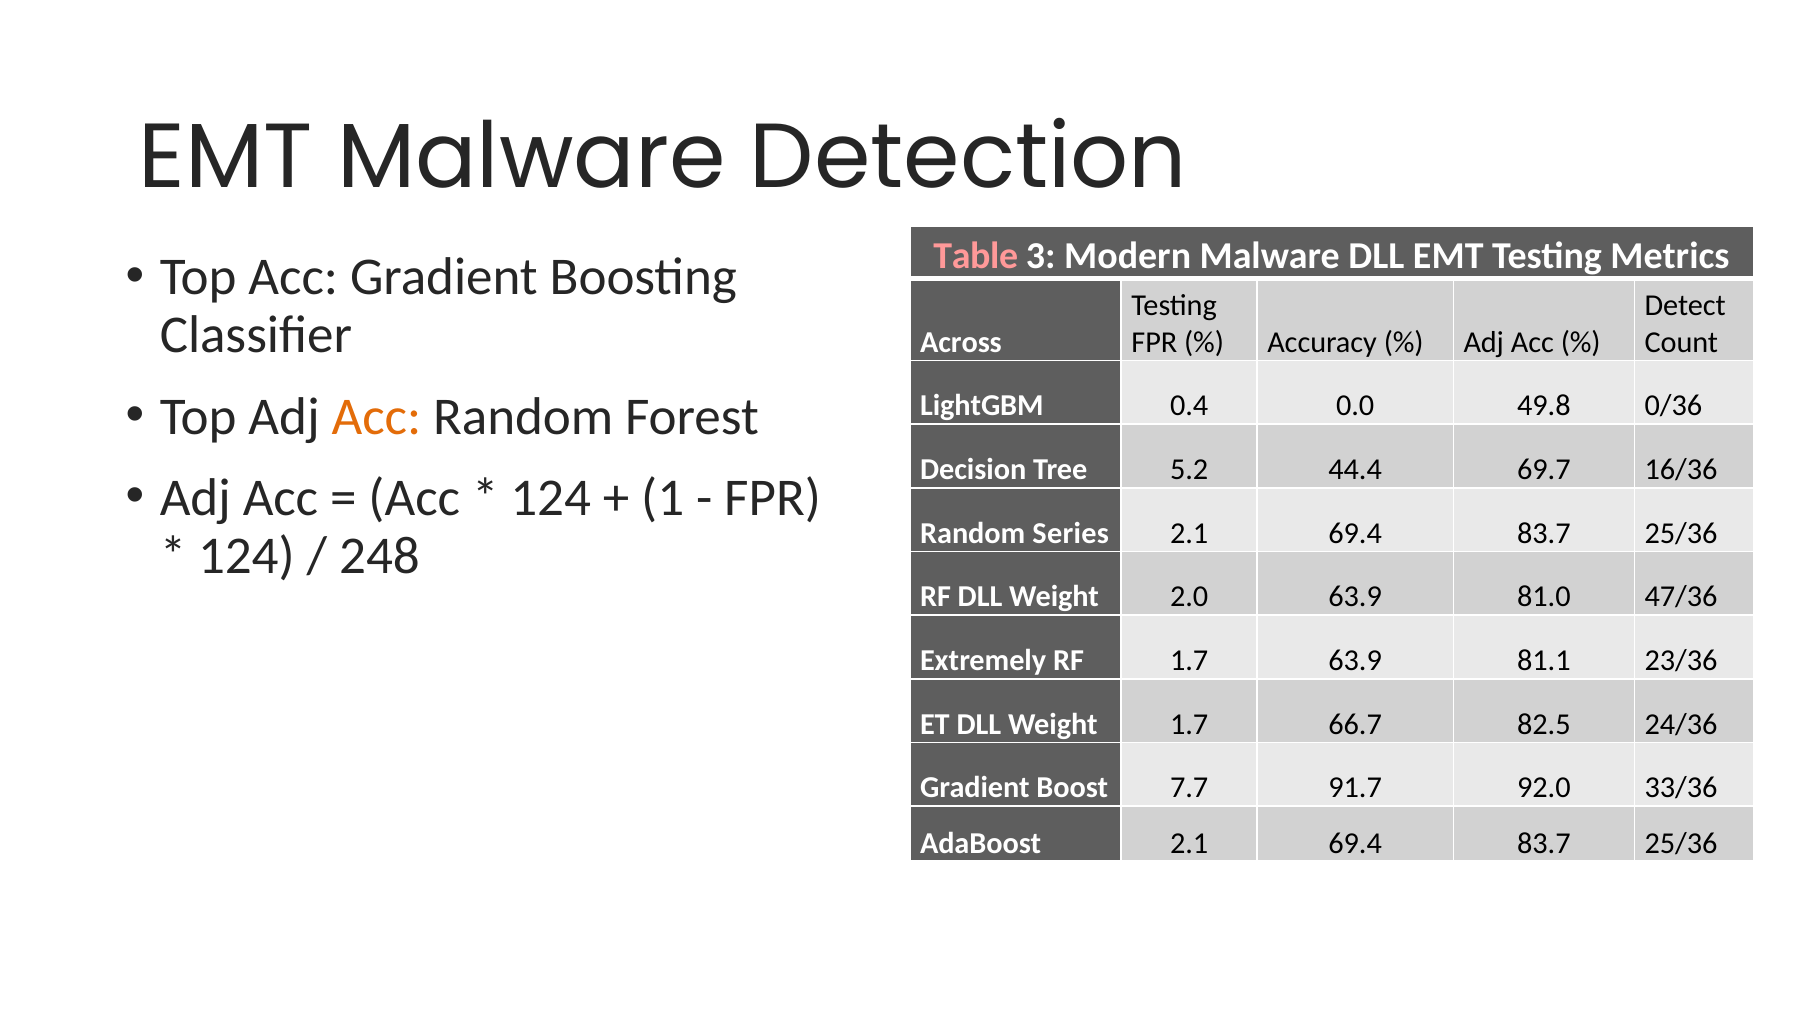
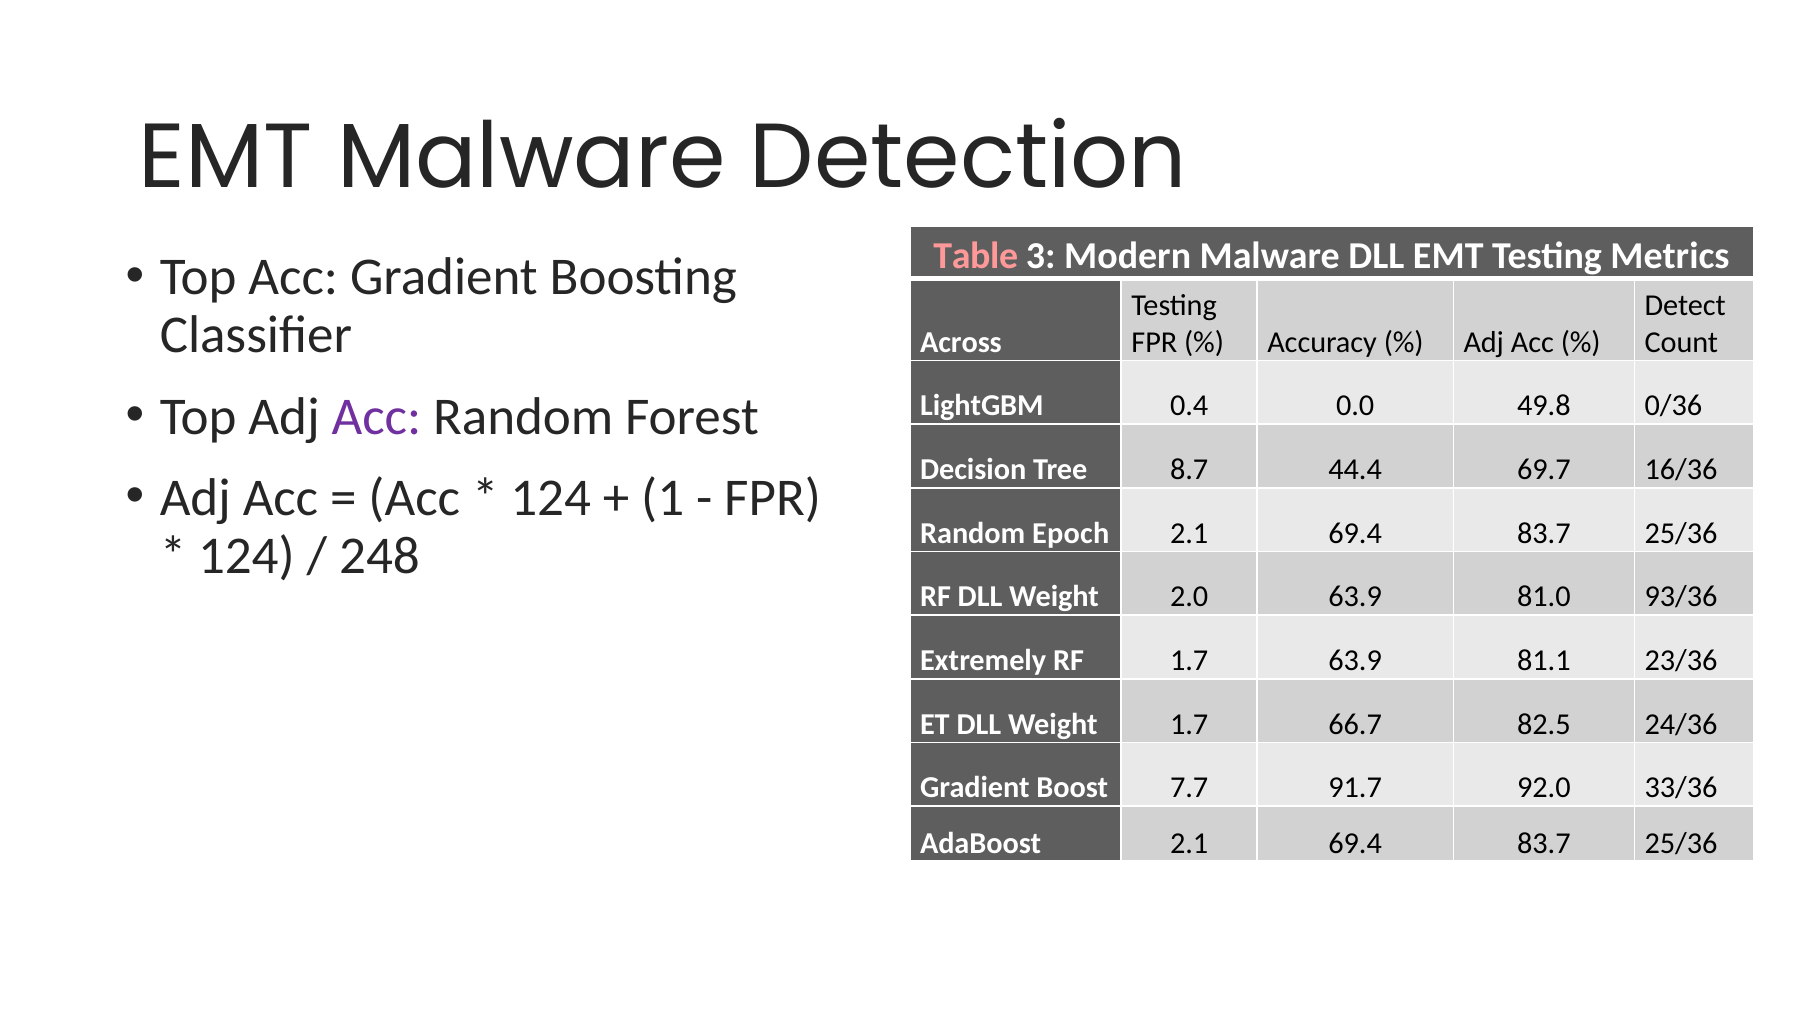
Acc at (376, 416) colour: orange -> purple
5.2: 5.2 -> 8.7
Series: Series -> Epoch
47/36: 47/36 -> 93/36
